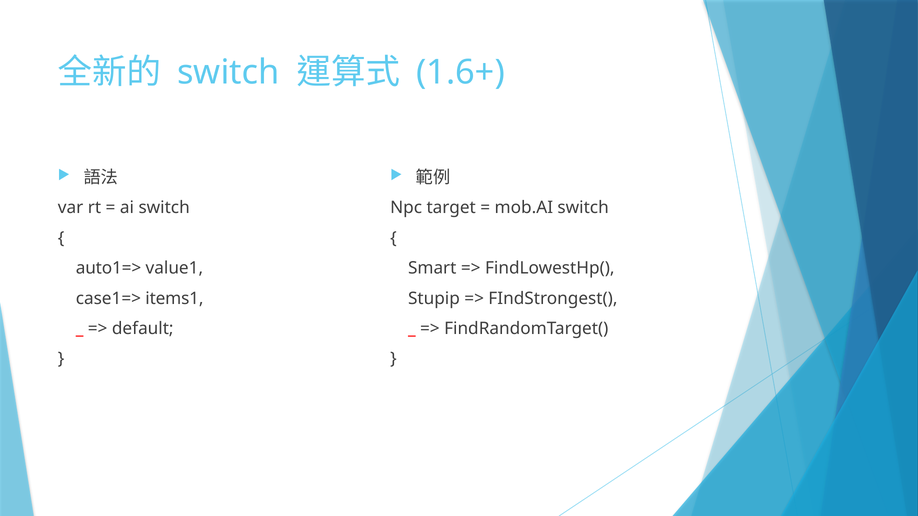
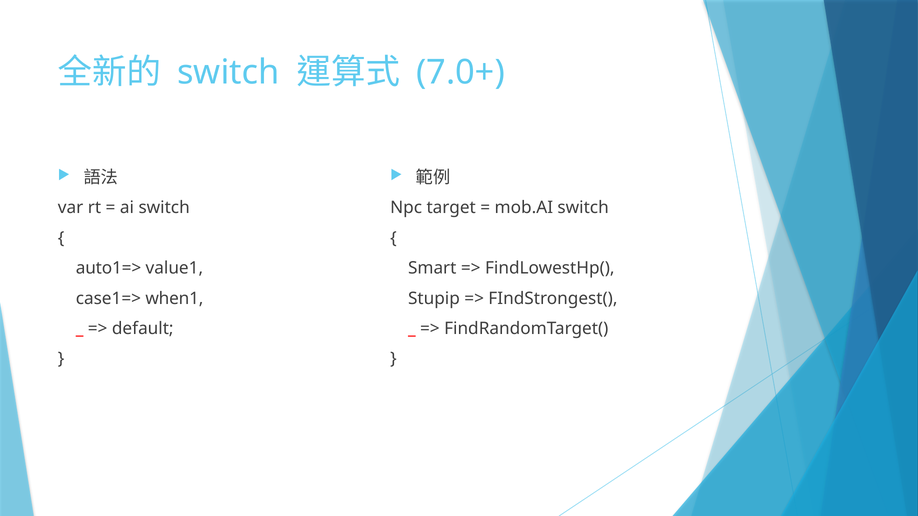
1.6+: 1.6+ -> 7.0+
items1: items1 -> when1
